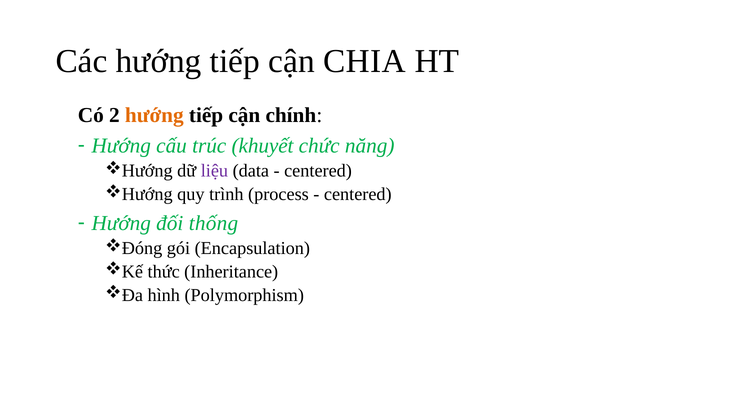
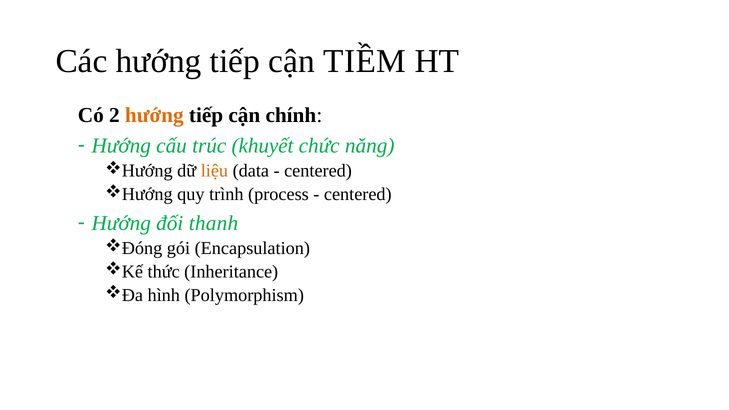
CHIA: CHIA -> TIỀM
liệu colour: purple -> orange
thống: thống -> thanh
